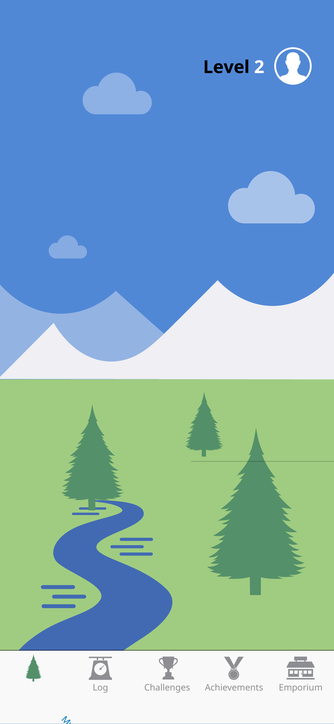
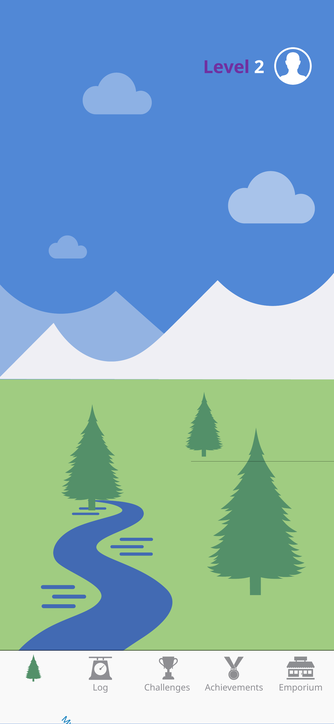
Level colour: black -> purple
